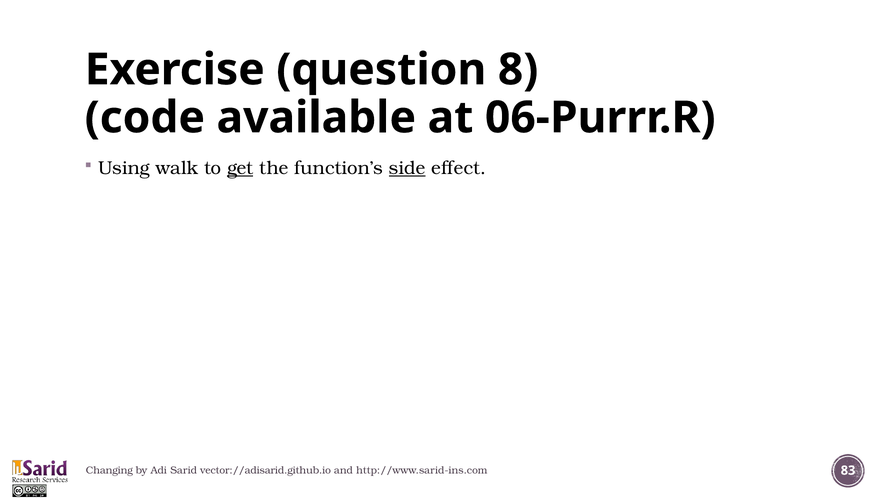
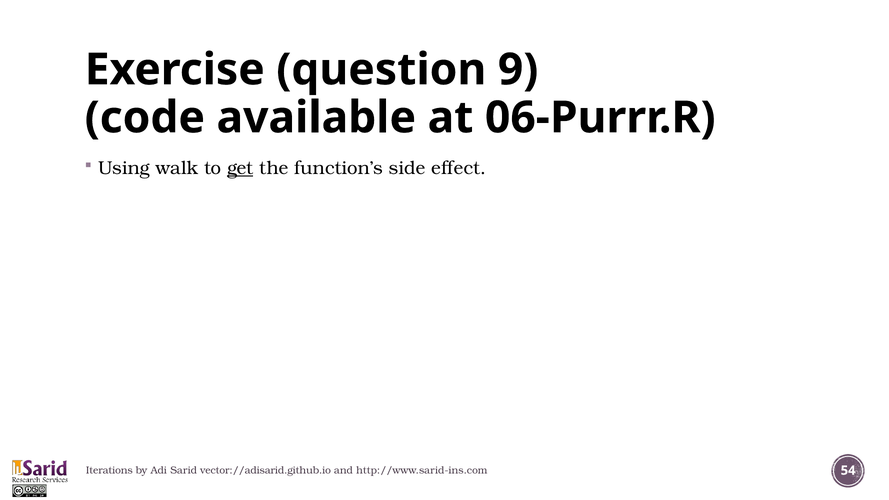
8: 8 -> 9
side underline: present -> none
Changing: Changing -> Iterations
83: 83 -> 54
